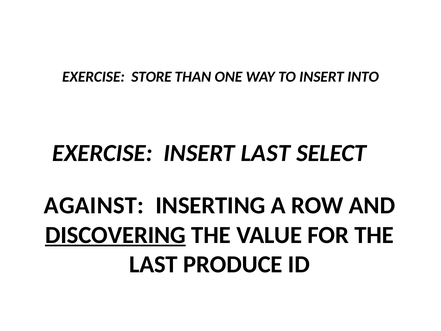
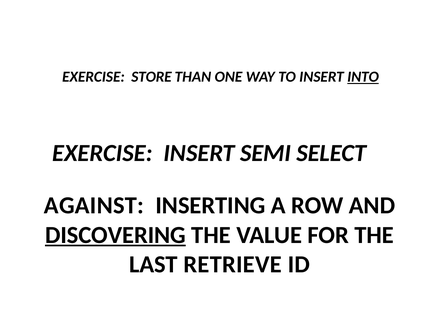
INTO underline: none -> present
INSERT LAST: LAST -> SEMI
PRODUCE: PRODUCE -> RETRIEVE
